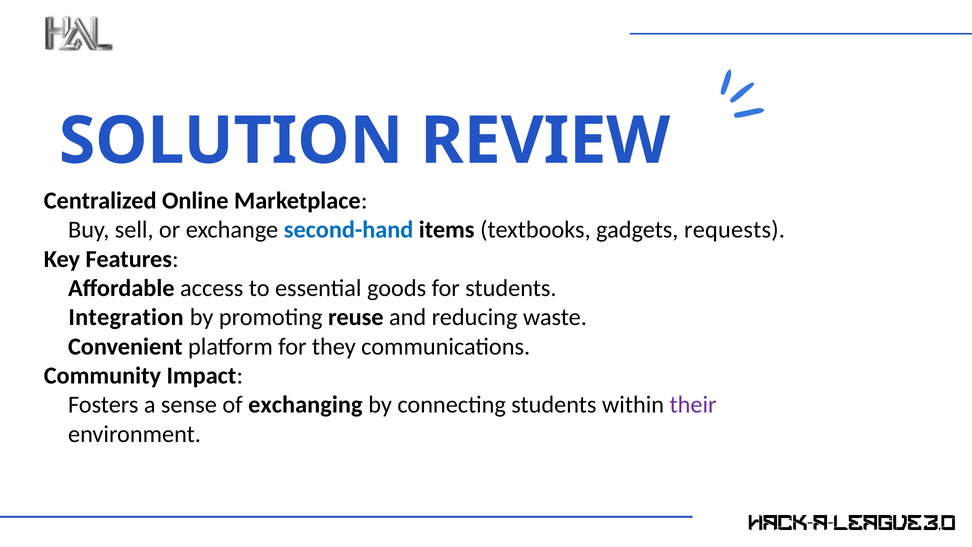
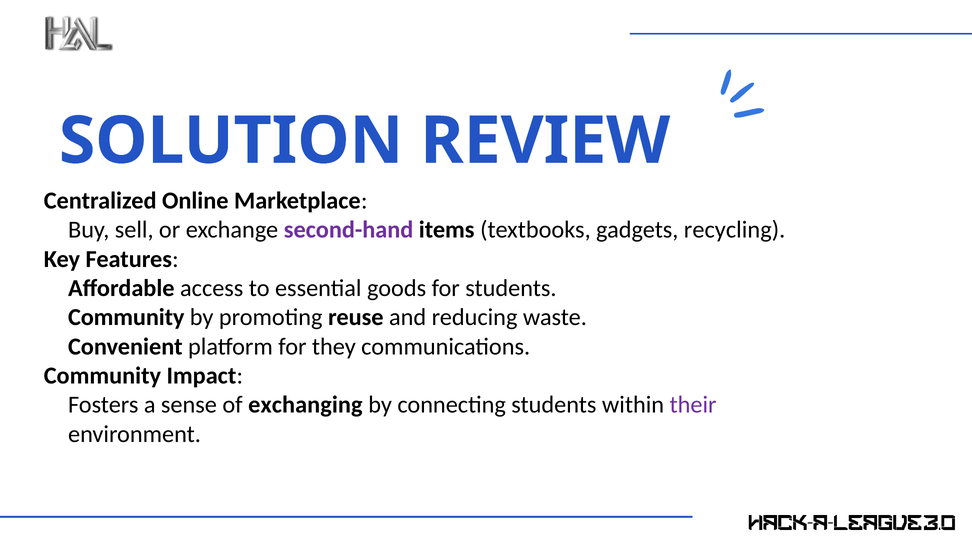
second-hand colour: blue -> purple
requests: requests -> recycling
Integration at (126, 317): Integration -> Community
